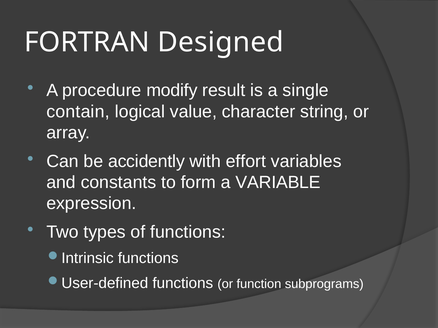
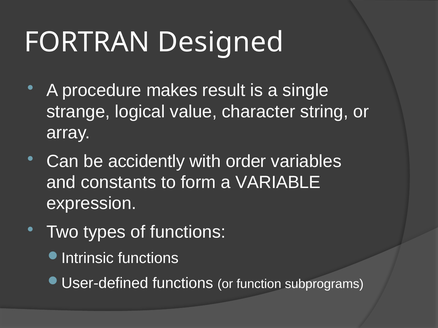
modify: modify -> makes
contain: contain -> strange
effort: effort -> order
